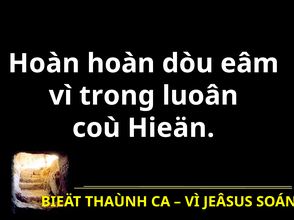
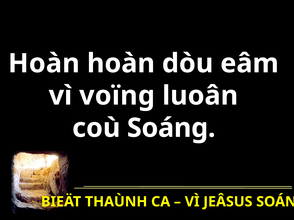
trong: trong -> voïng
coù Hieän: Hieän -> Soáng
